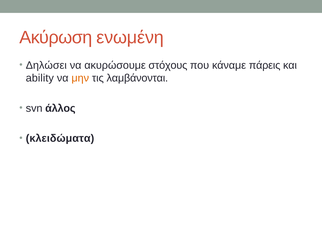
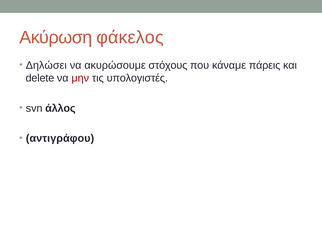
ενωμένη: ενωμένη -> φάκελος
ability: ability -> delete
μην colour: orange -> red
λαμβάνονται: λαμβάνονται -> υπολογιστές
κλειδώματα: κλειδώματα -> αντιγράφου
